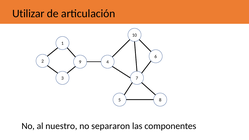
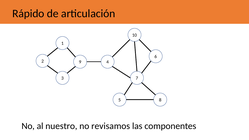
Utilizar: Utilizar -> Rápido
separaron: separaron -> revisamos
